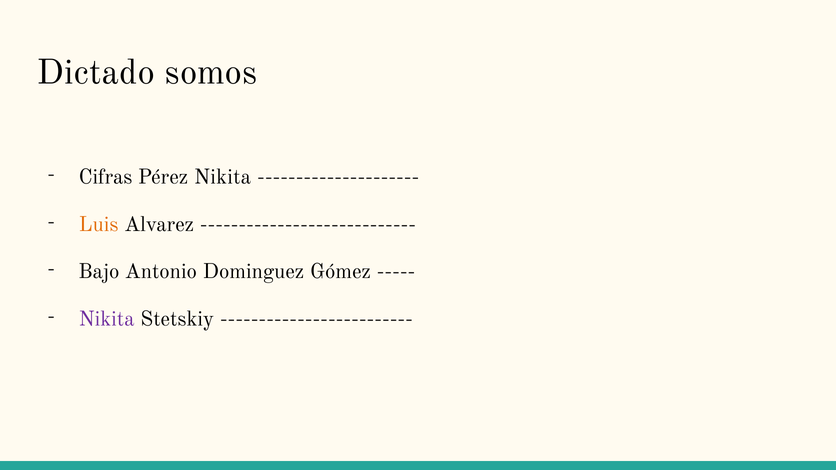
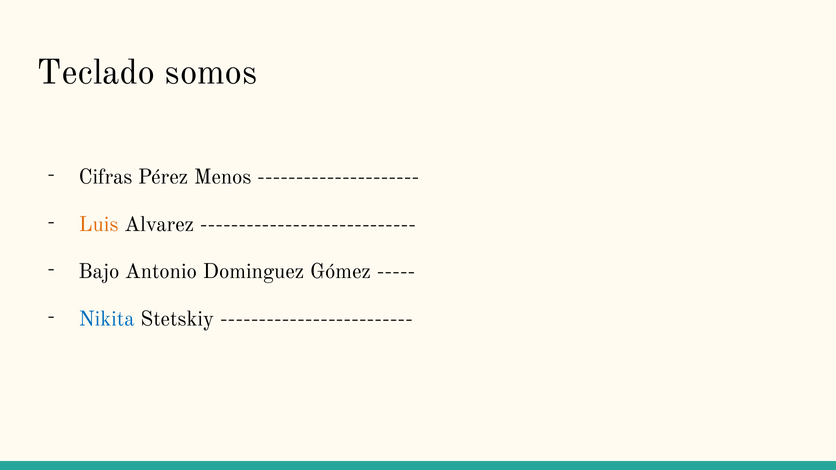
Dictado: Dictado -> Teclado
Pérez Nikita: Nikita -> Menos
Nikita at (107, 319) colour: purple -> blue
